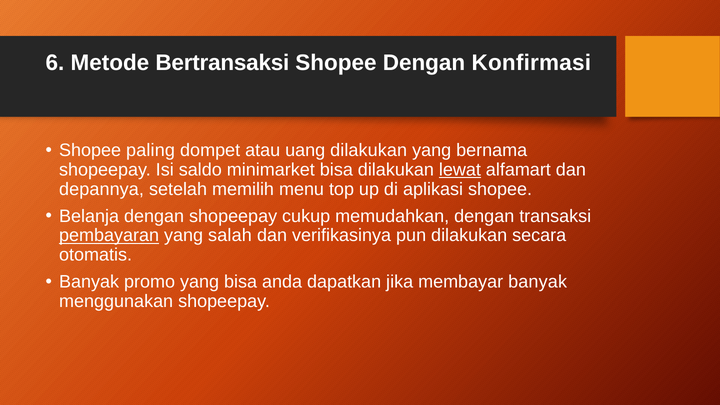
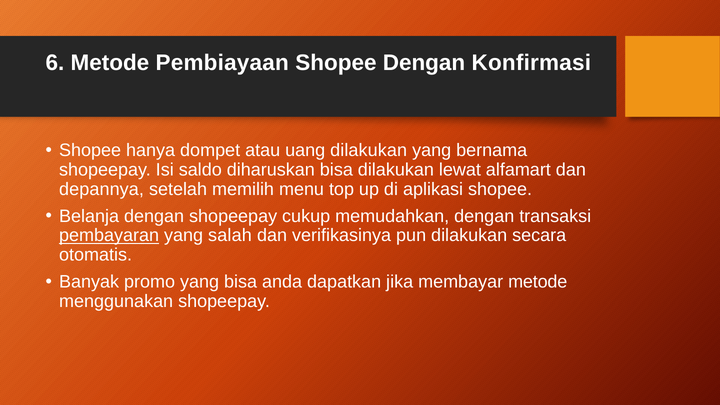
Bertransaksi: Bertransaksi -> Pembiayaan
paling: paling -> hanya
minimarket: minimarket -> diharuskan
lewat underline: present -> none
membayar banyak: banyak -> metode
